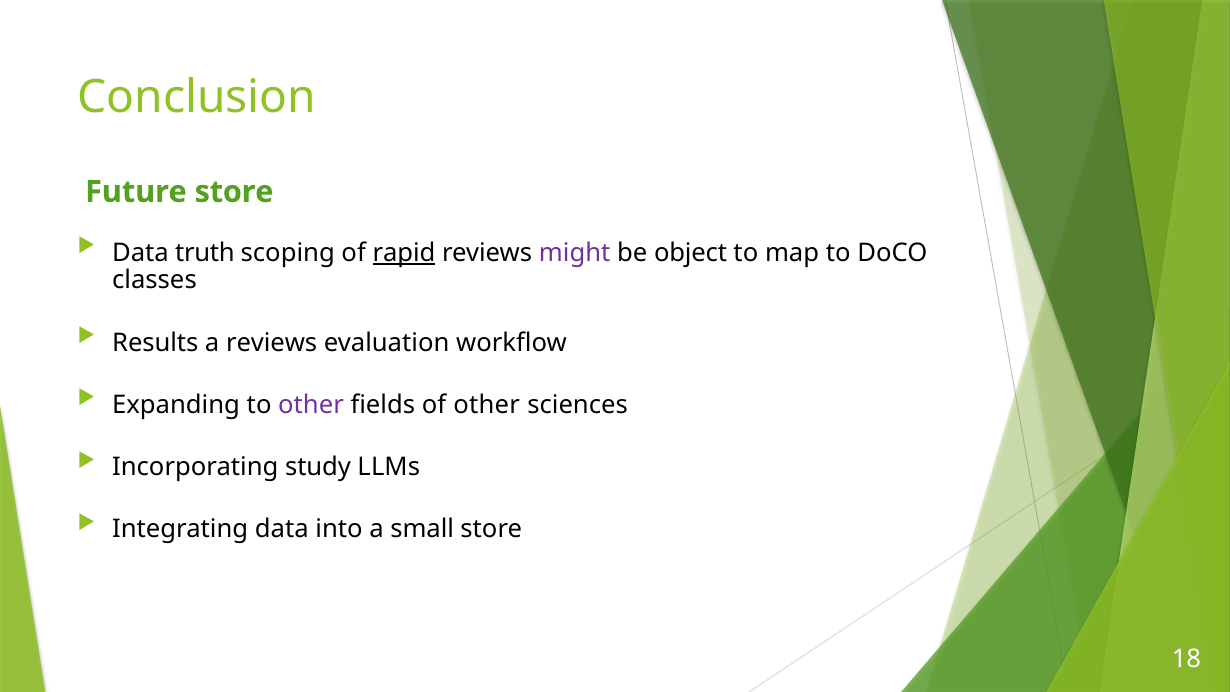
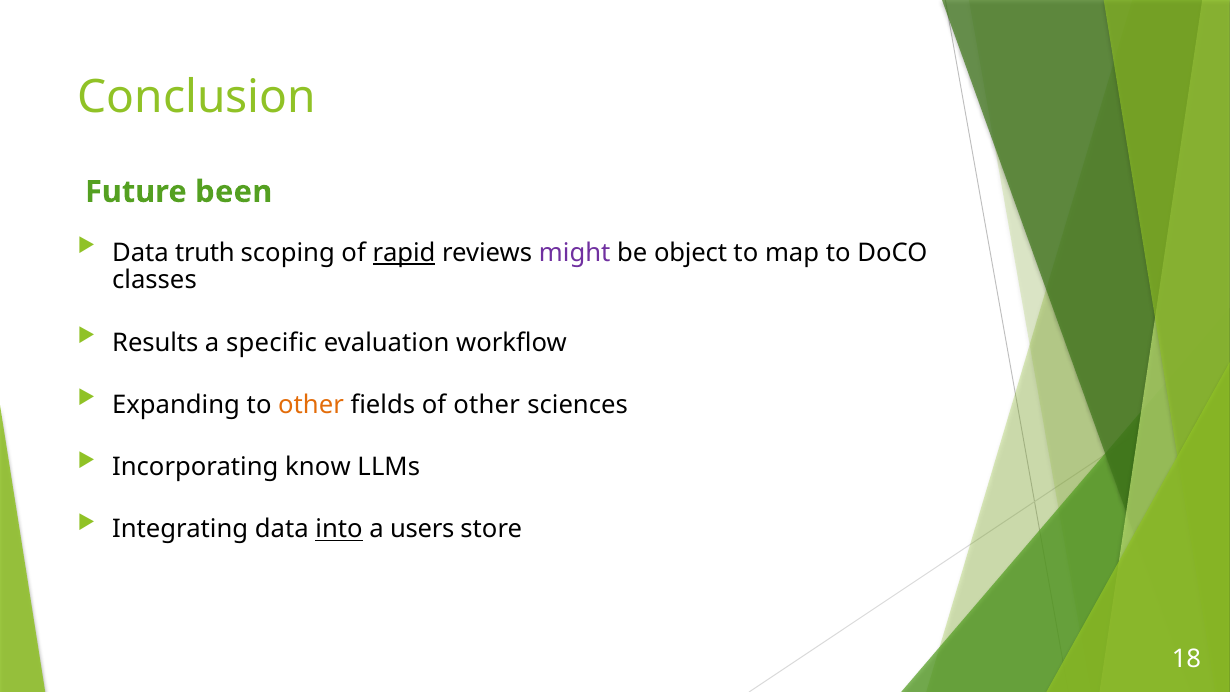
Future store: store -> been
a reviews: reviews -> specific
other at (311, 405) colour: purple -> orange
study: study -> know
into underline: none -> present
small: small -> users
